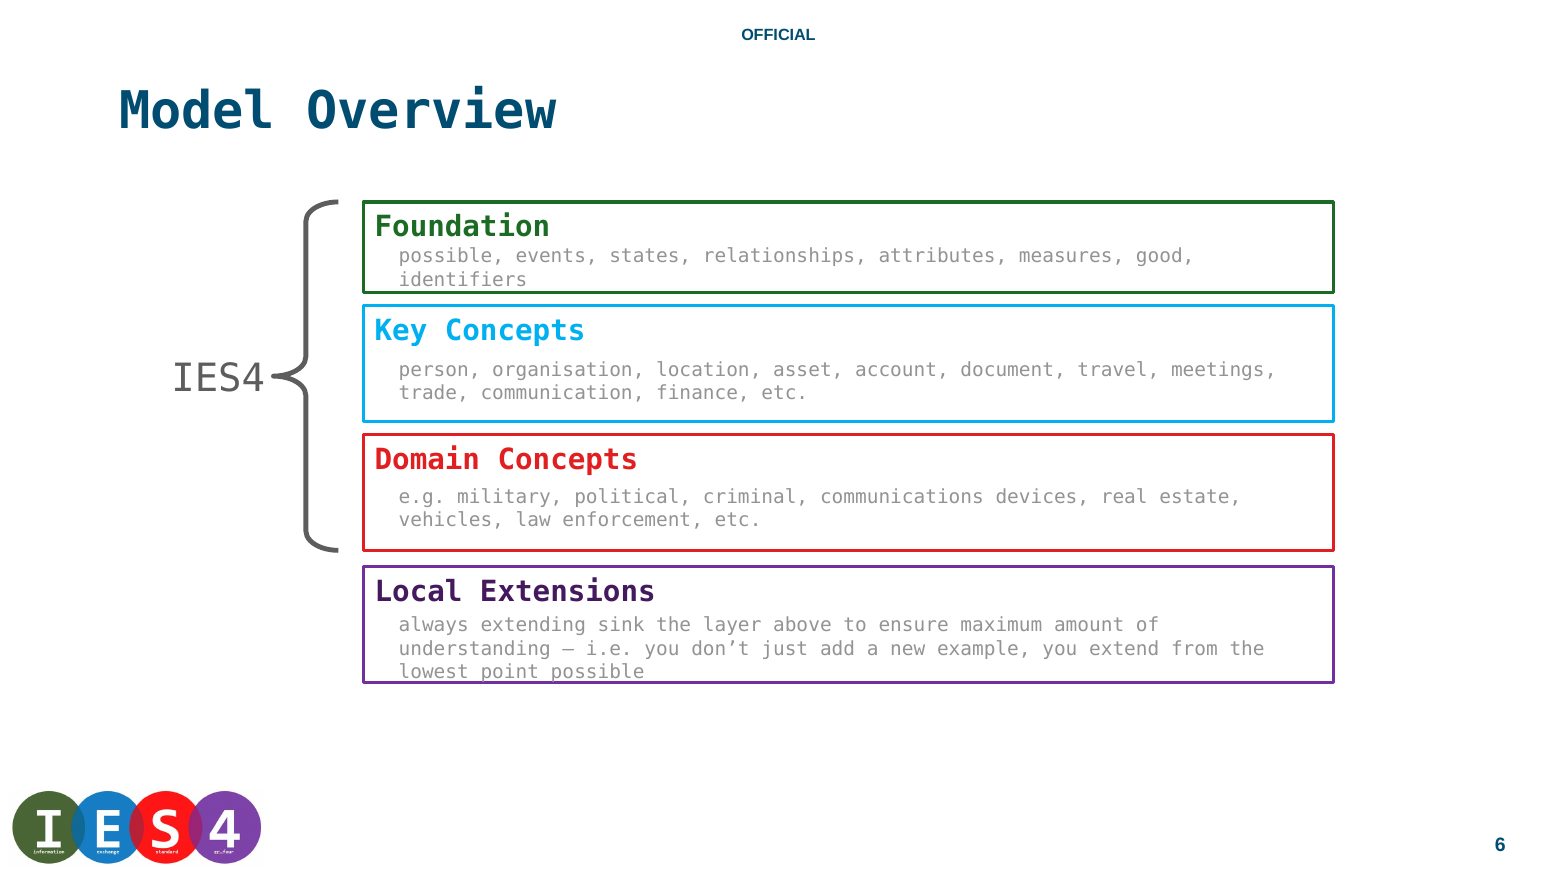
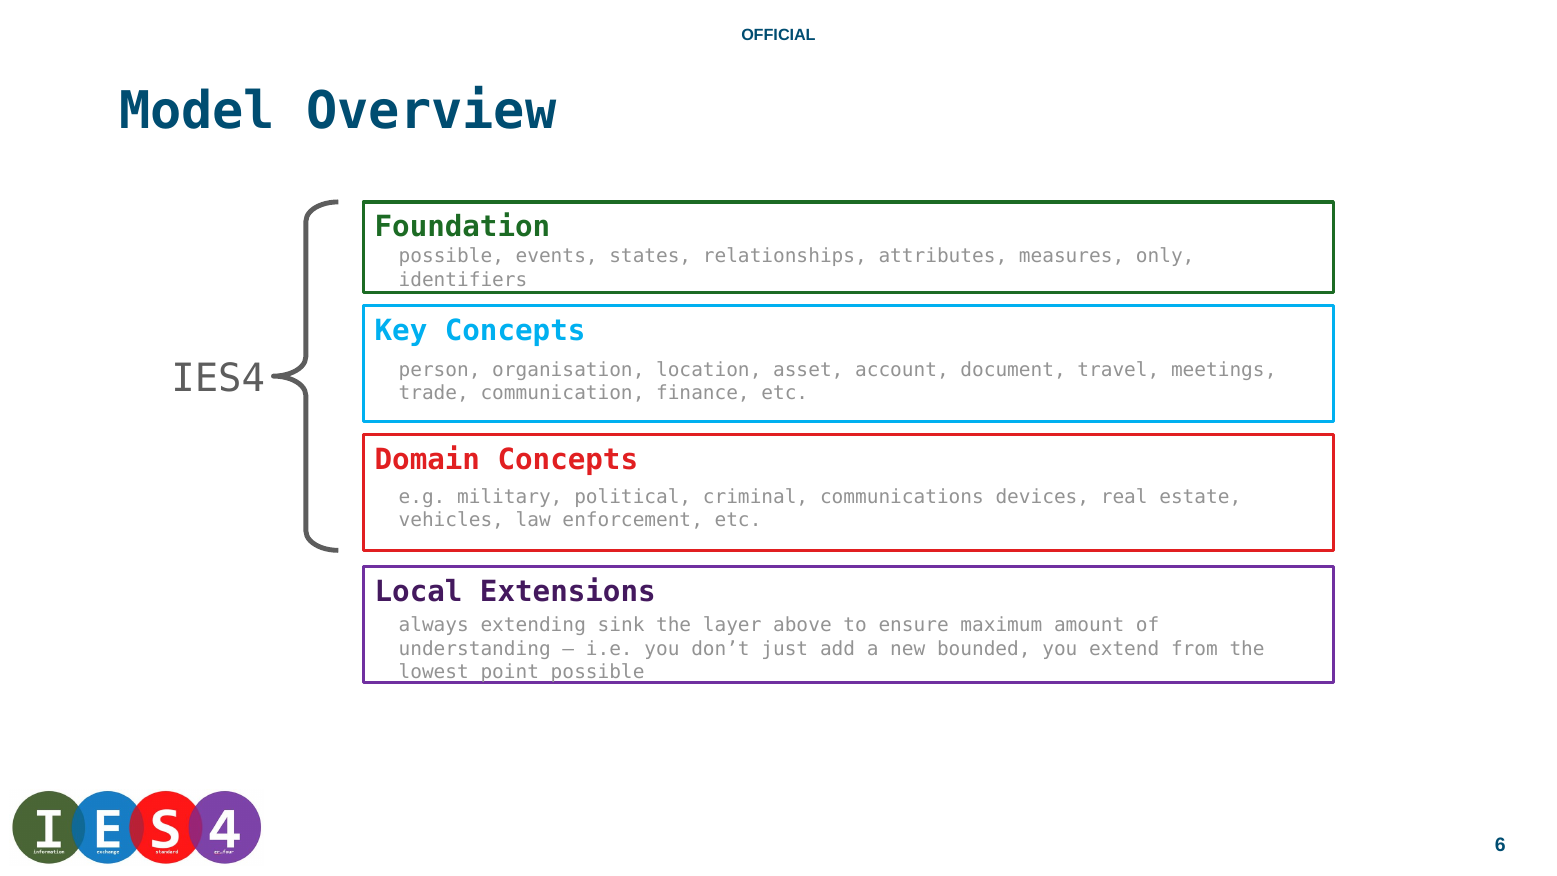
good: good -> only
example: example -> bounded
